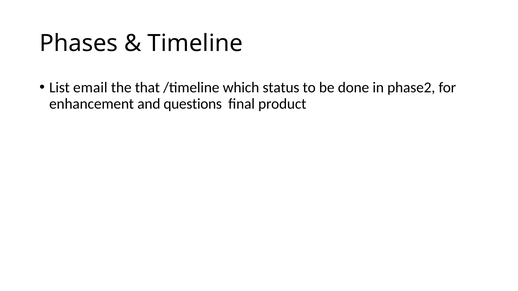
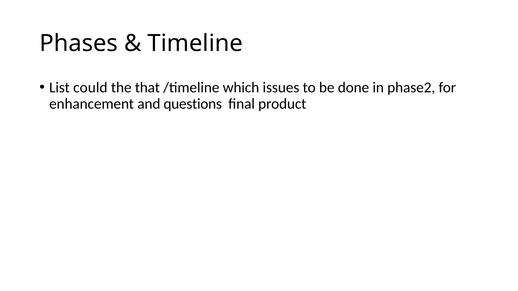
email: email -> could
status: status -> issues
